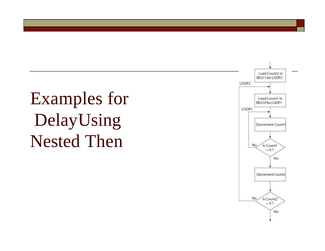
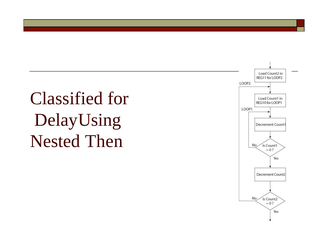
Examples: Examples -> Classified
